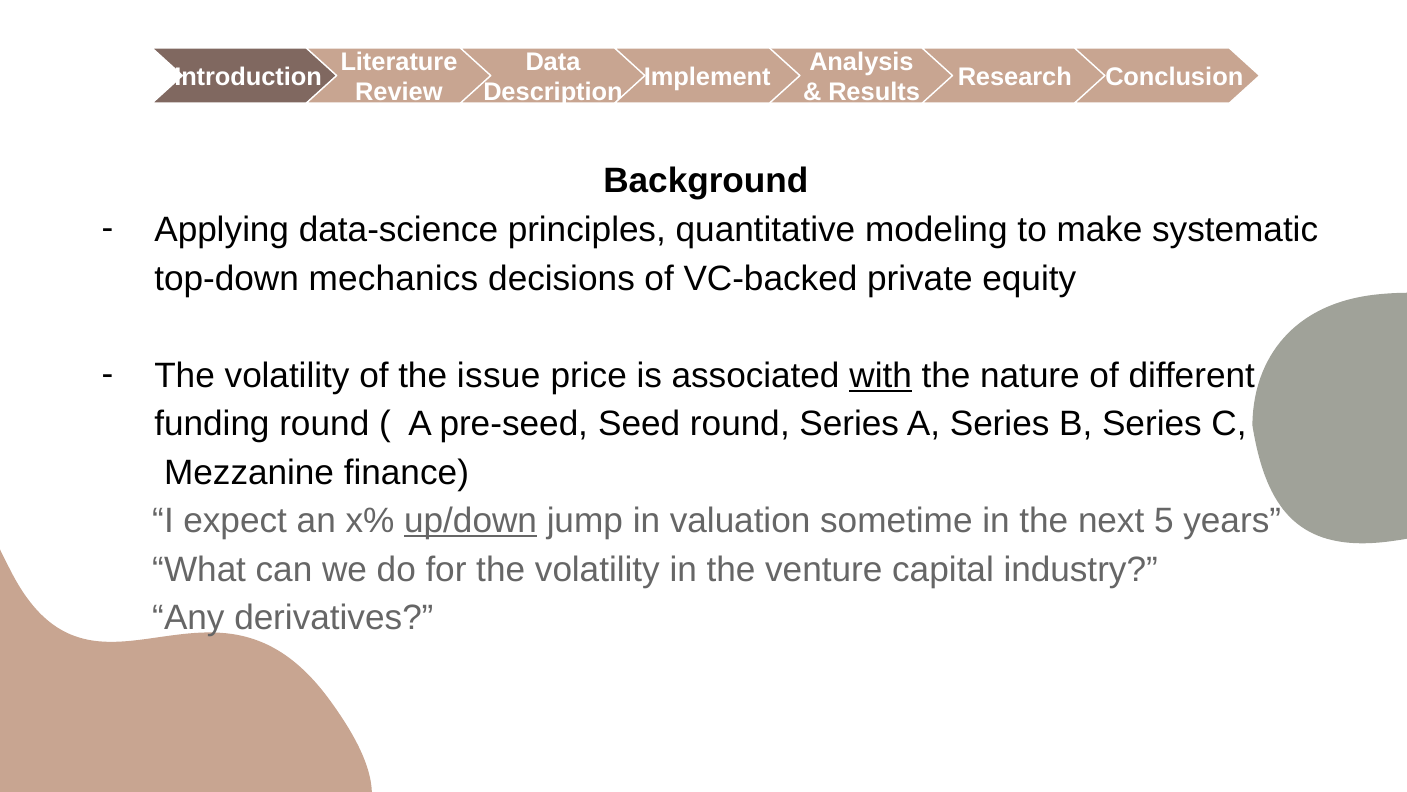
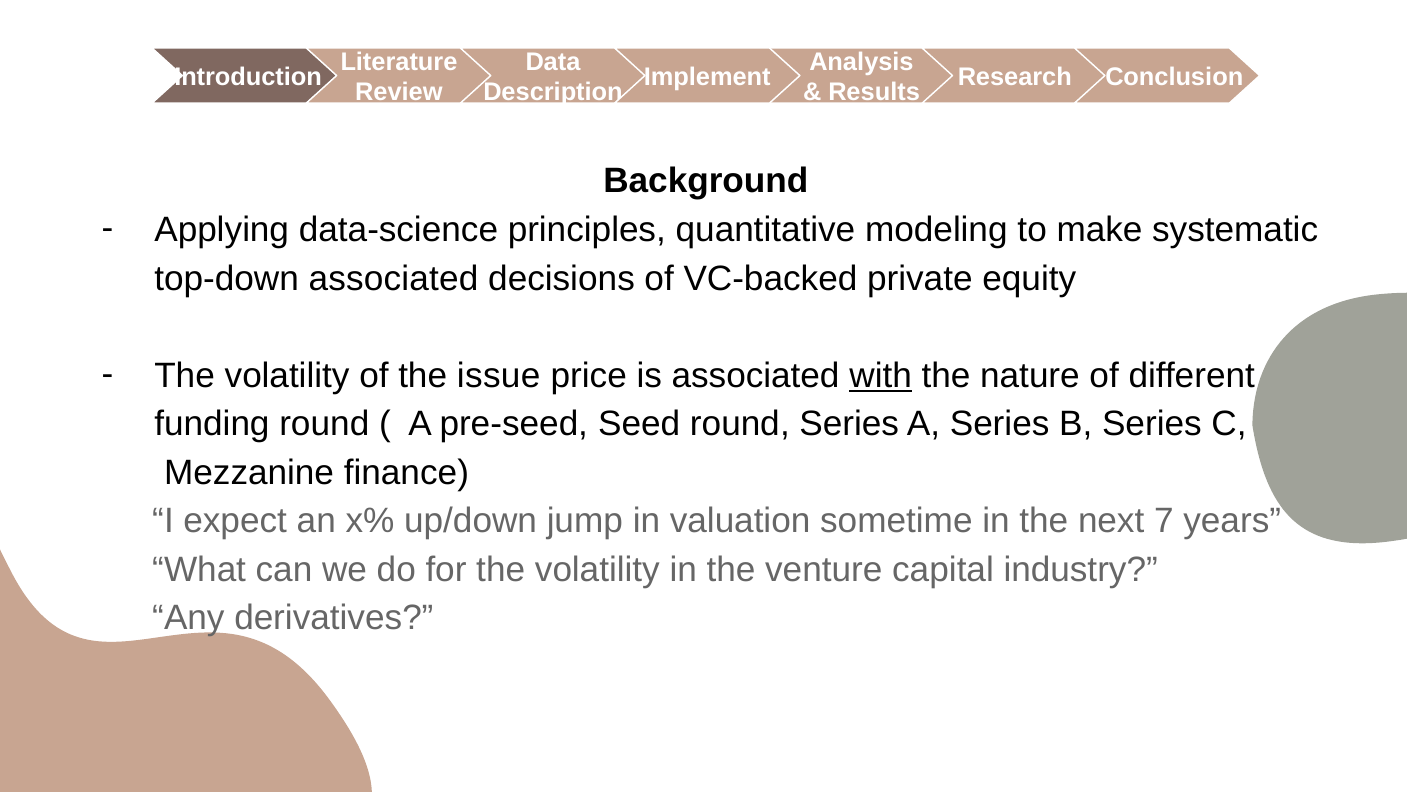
top-down mechanics: mechanics -> associated
up/down underline: present -> none
5: 5 -> 7
